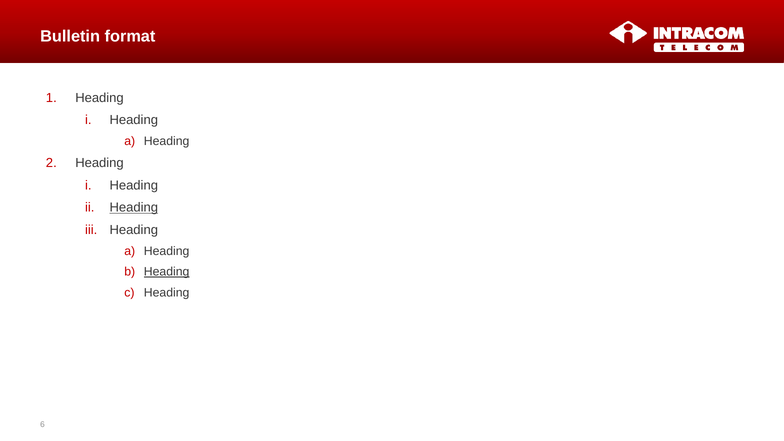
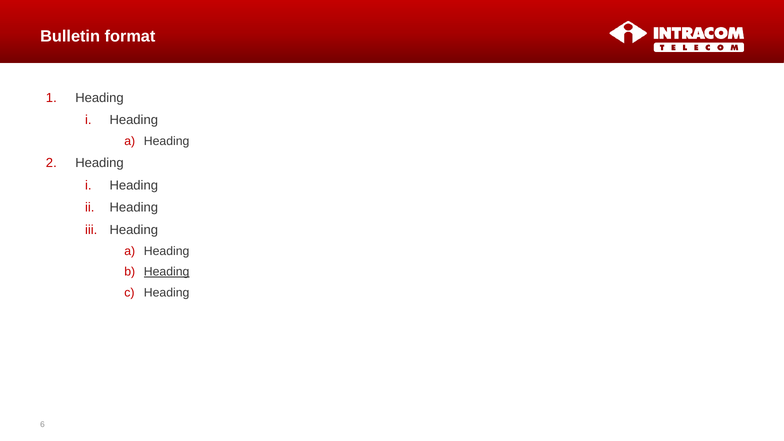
Heading at (134, 207) underline: present -> none
